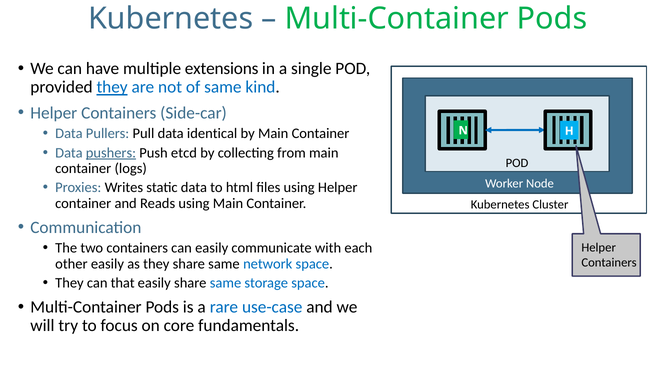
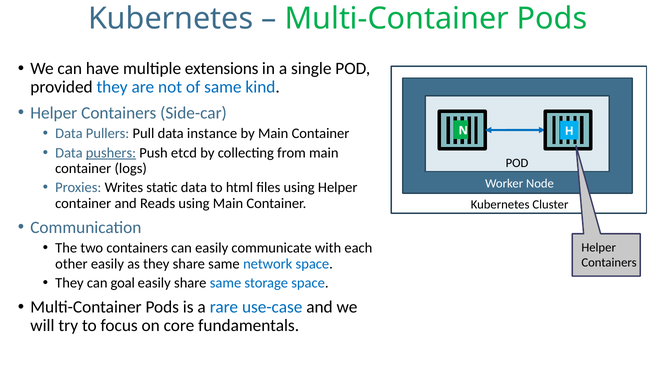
they at (112, 87) underline: present -> none
identical: identical -> instance
that: that -> goal
